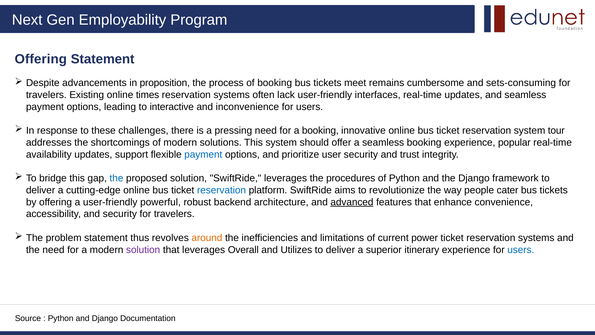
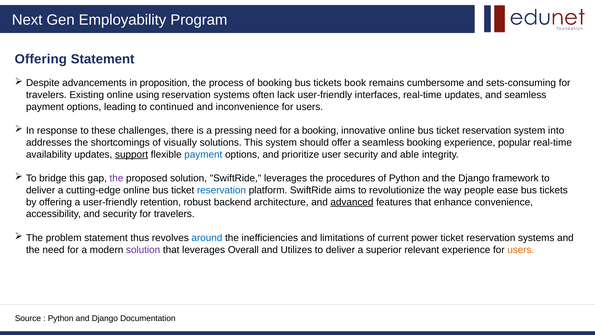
meet: meet -> book
times: times -> using
interactive: interactive -> continued
tour: tour -> into
of modern: modern -> visually
support underline: none -> present
trust: trust -> able
the at (116, 178) colour: blue -> purple
cater: cater -> ease
powerful: powerful -> retention
around colour: orange -> blue
itinerary: itinerary -> relevant
users at (521, 250) colour: blue -> orange
